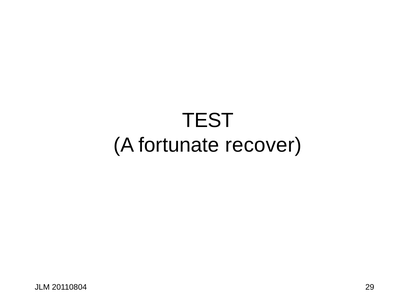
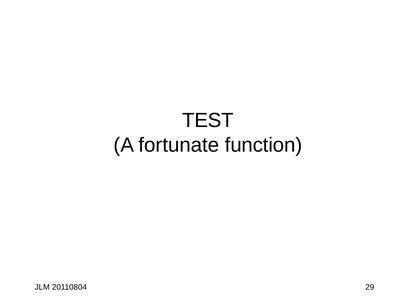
recover: recover -> function
